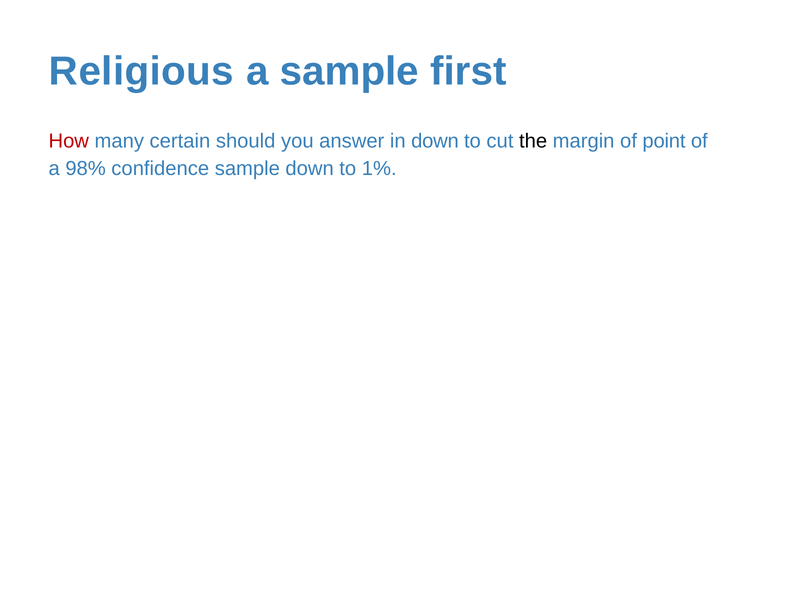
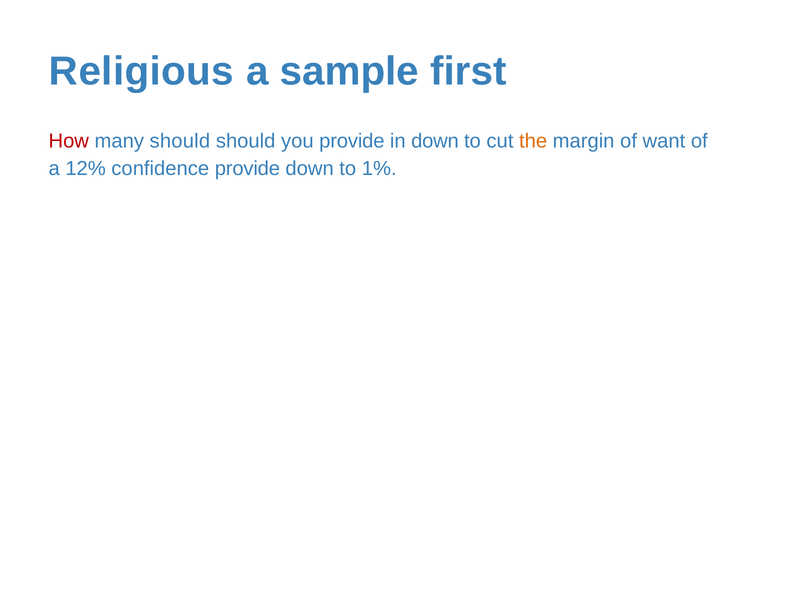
many certain: certain -> should
you answer: answer -> provide
the colour: black -> orange
point: point -> want
98%: 98% -> 12%
confidence sample: sample -> provide
